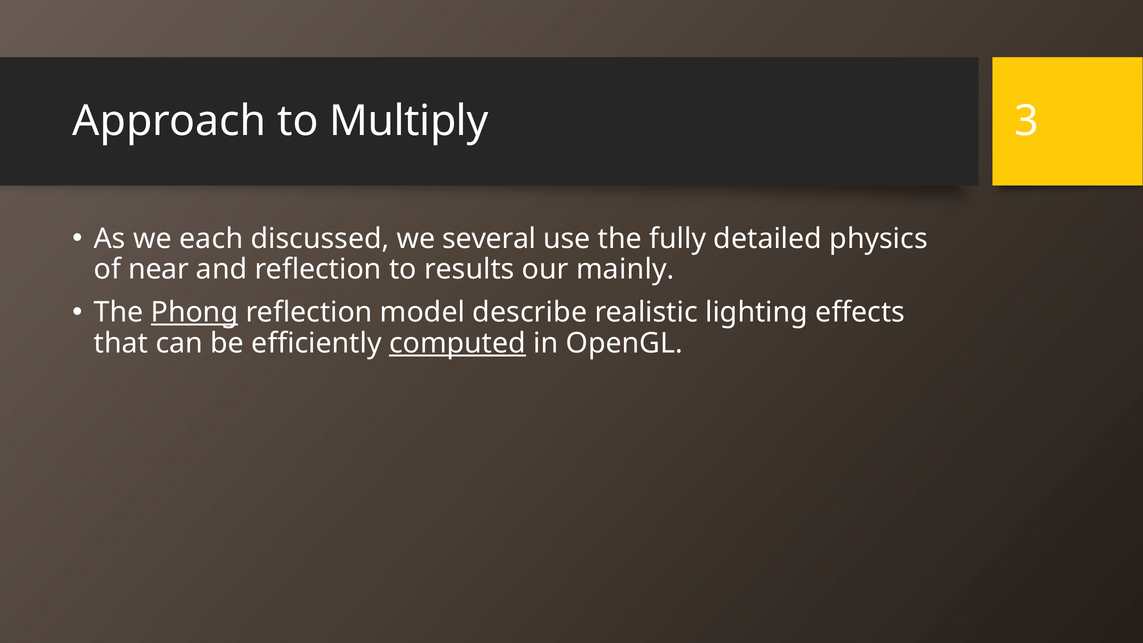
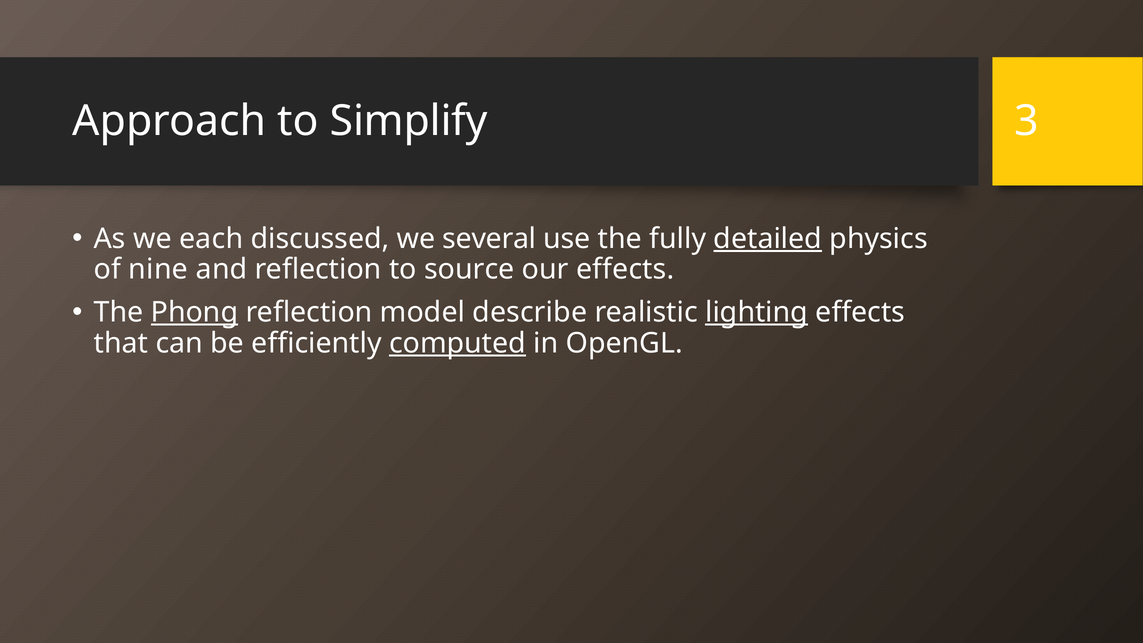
Multiply: Multiply -> Simplify
detailed underline: none -> present
near: near -> nine
results: results -> source
our mainly: mainly -> effects
lighting underline: none -> present
